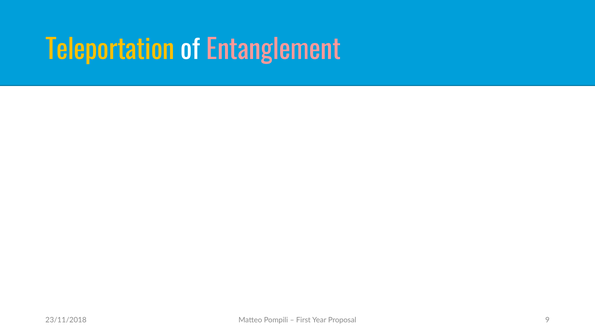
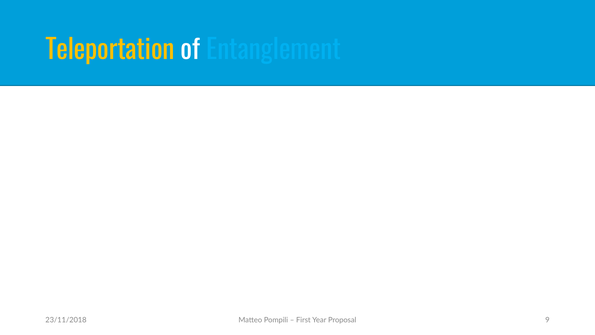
Entanglement colour: pink -> light blue
